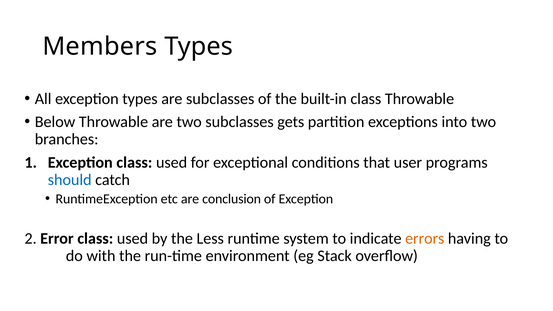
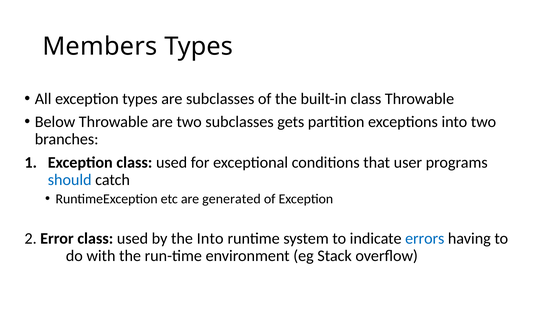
conclusion: conclusion -> generated
the Less: Less -> Into
errors colour: orange -> blue
